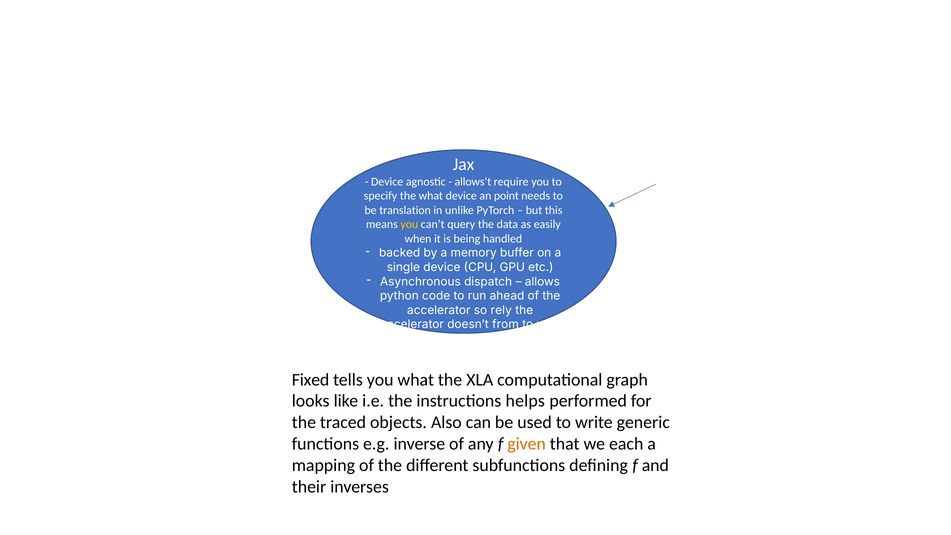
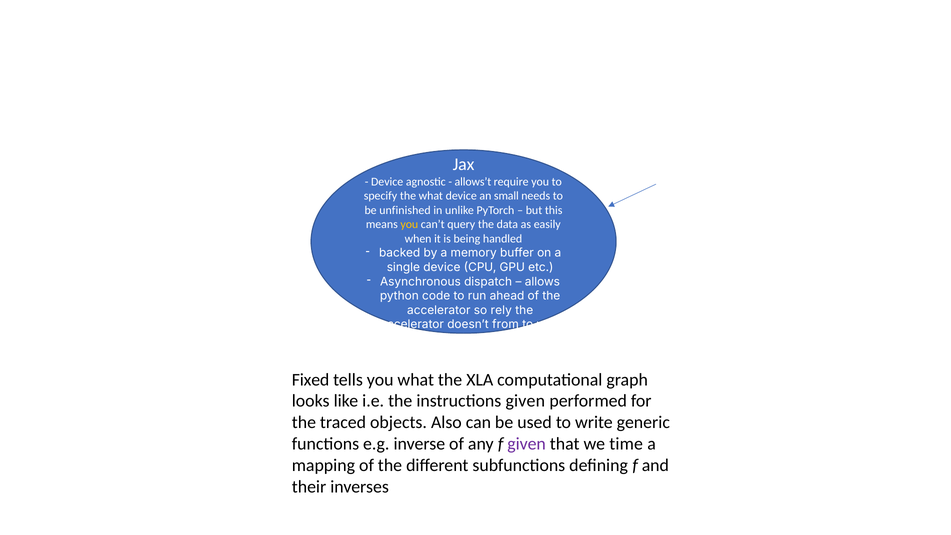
point: point -> small
translation: translation -> unfinished
instructions helps: helps -> given
given at (527, 444) colour: orange -> purple
each: each -> time
